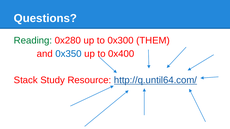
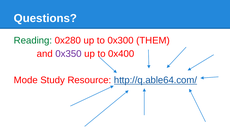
0x350 colour: blue -> purple
Stack: Stack -> Mode
http://q.until64.com/: http://q.until64.com/ -> http://q.able64.com/
